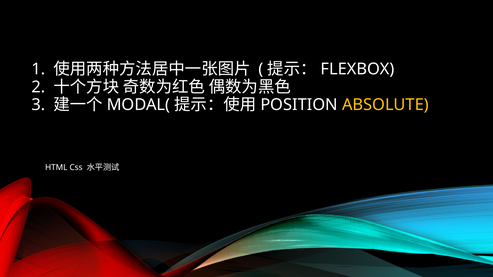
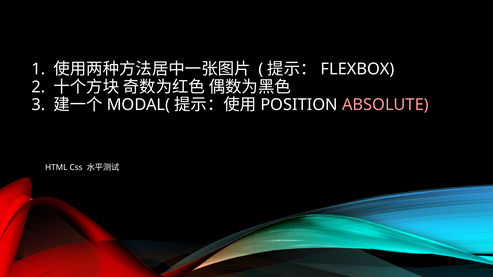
ABSOLUTE colour: yellow -> pink
